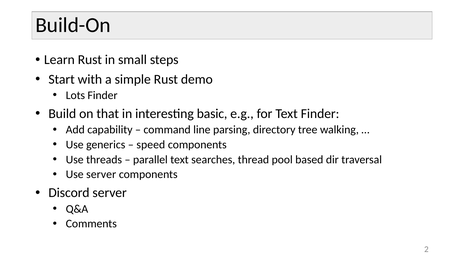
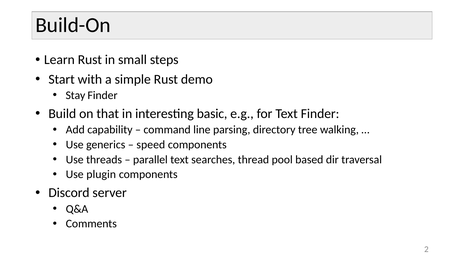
Lots: Lots -> Stay
Use server: server -> plugin
